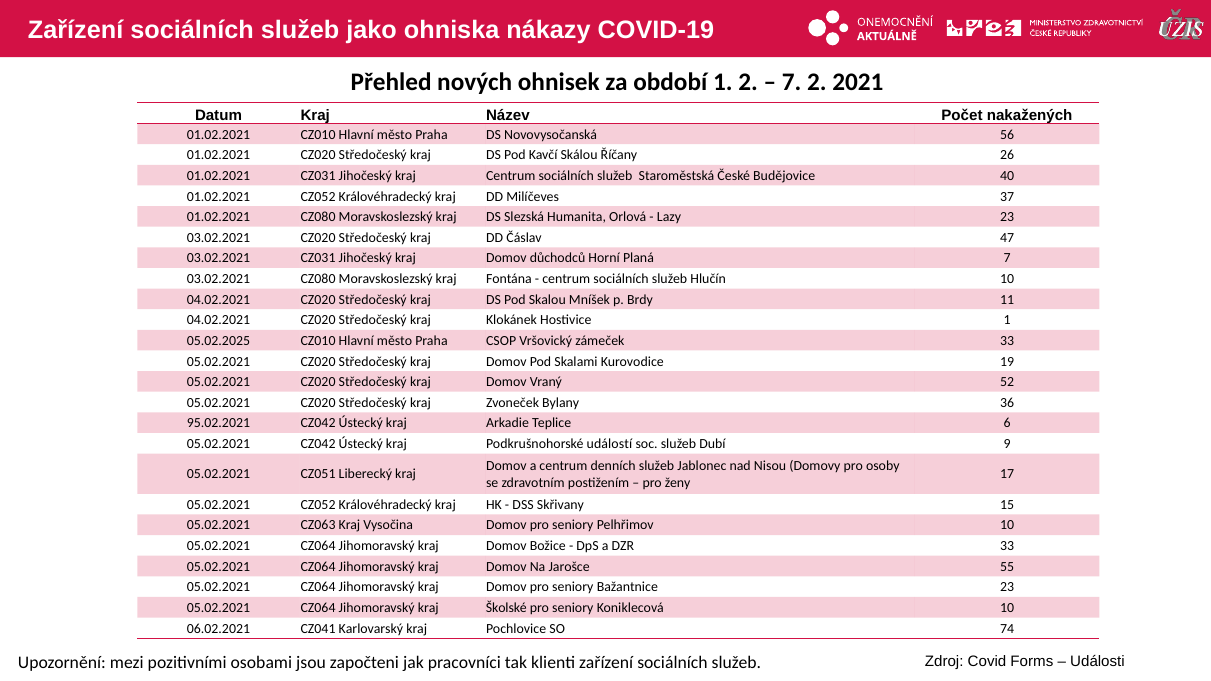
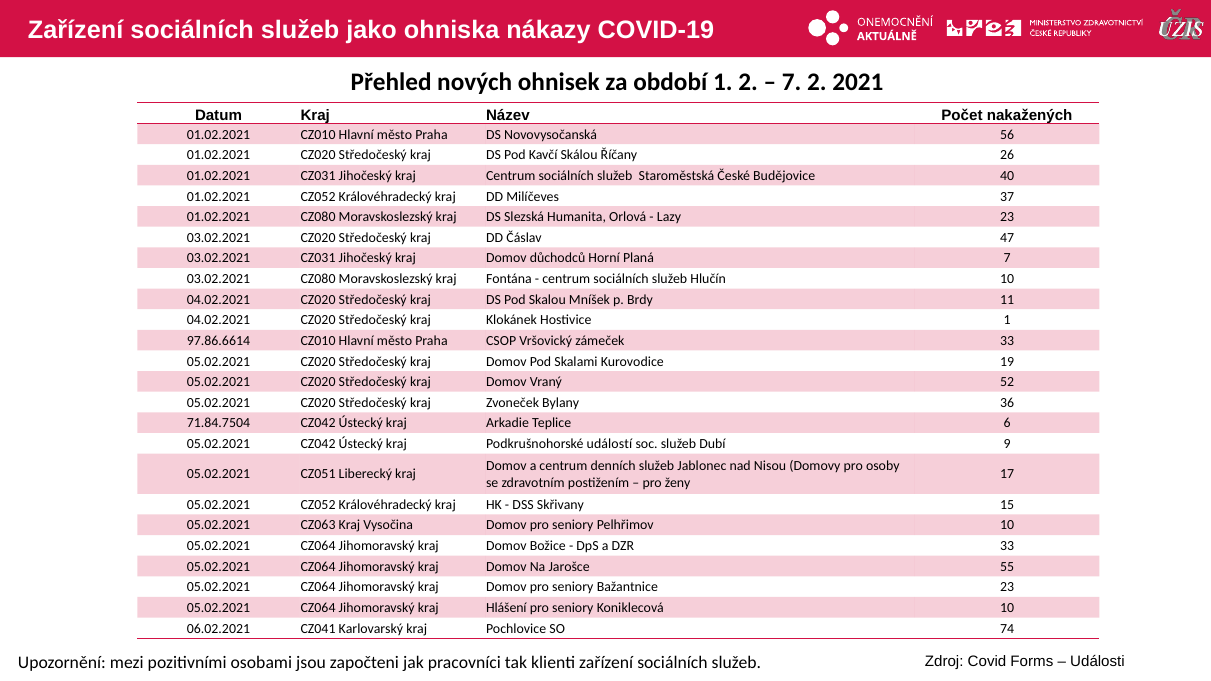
05.02.2025: 05.02.2025 -> 97.86.6614
95.02.2021: 95.02.2021 -> 71.84.7504
Školské: Školské -> Hlášení
